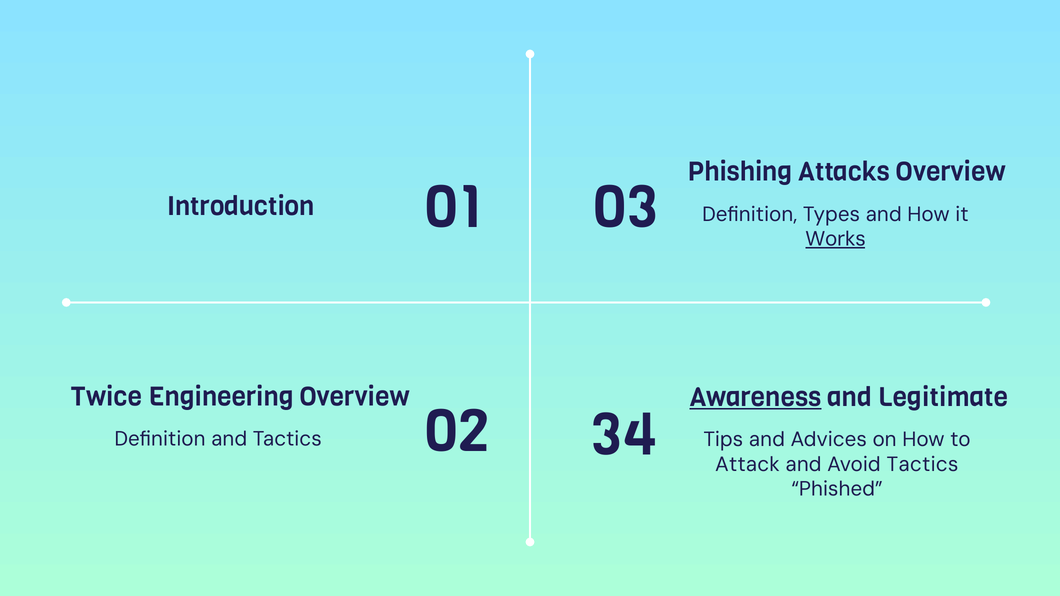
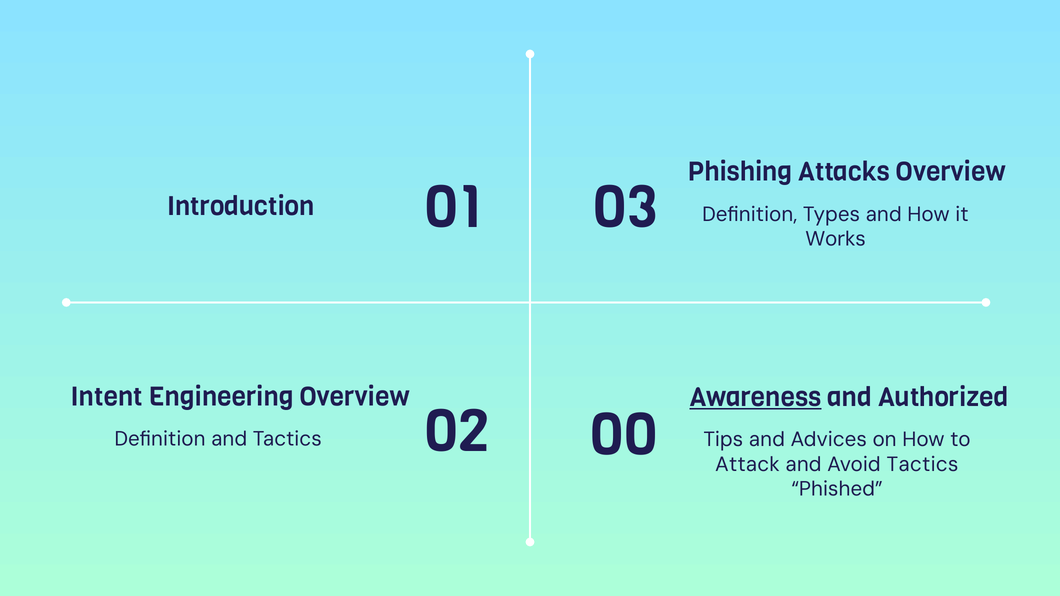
Works underline: present -> none
Twice: Twice -> Intent
Legitimate: Legitimate -> Authorized
34: 34 -> 00
